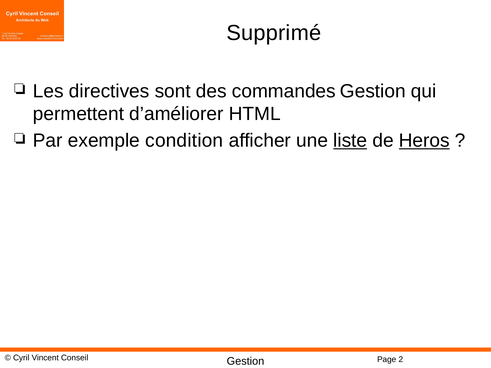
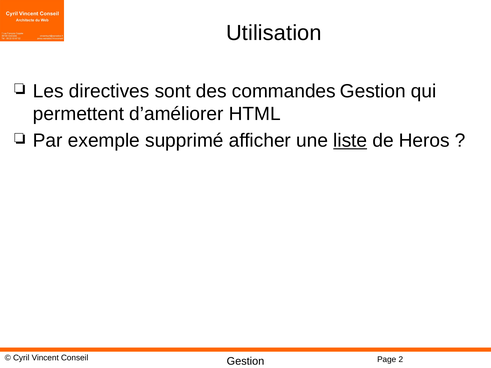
Supprimé: Supprimé -> Utilisation
condition: condition -> supprimé
Heros underline: present -> none
